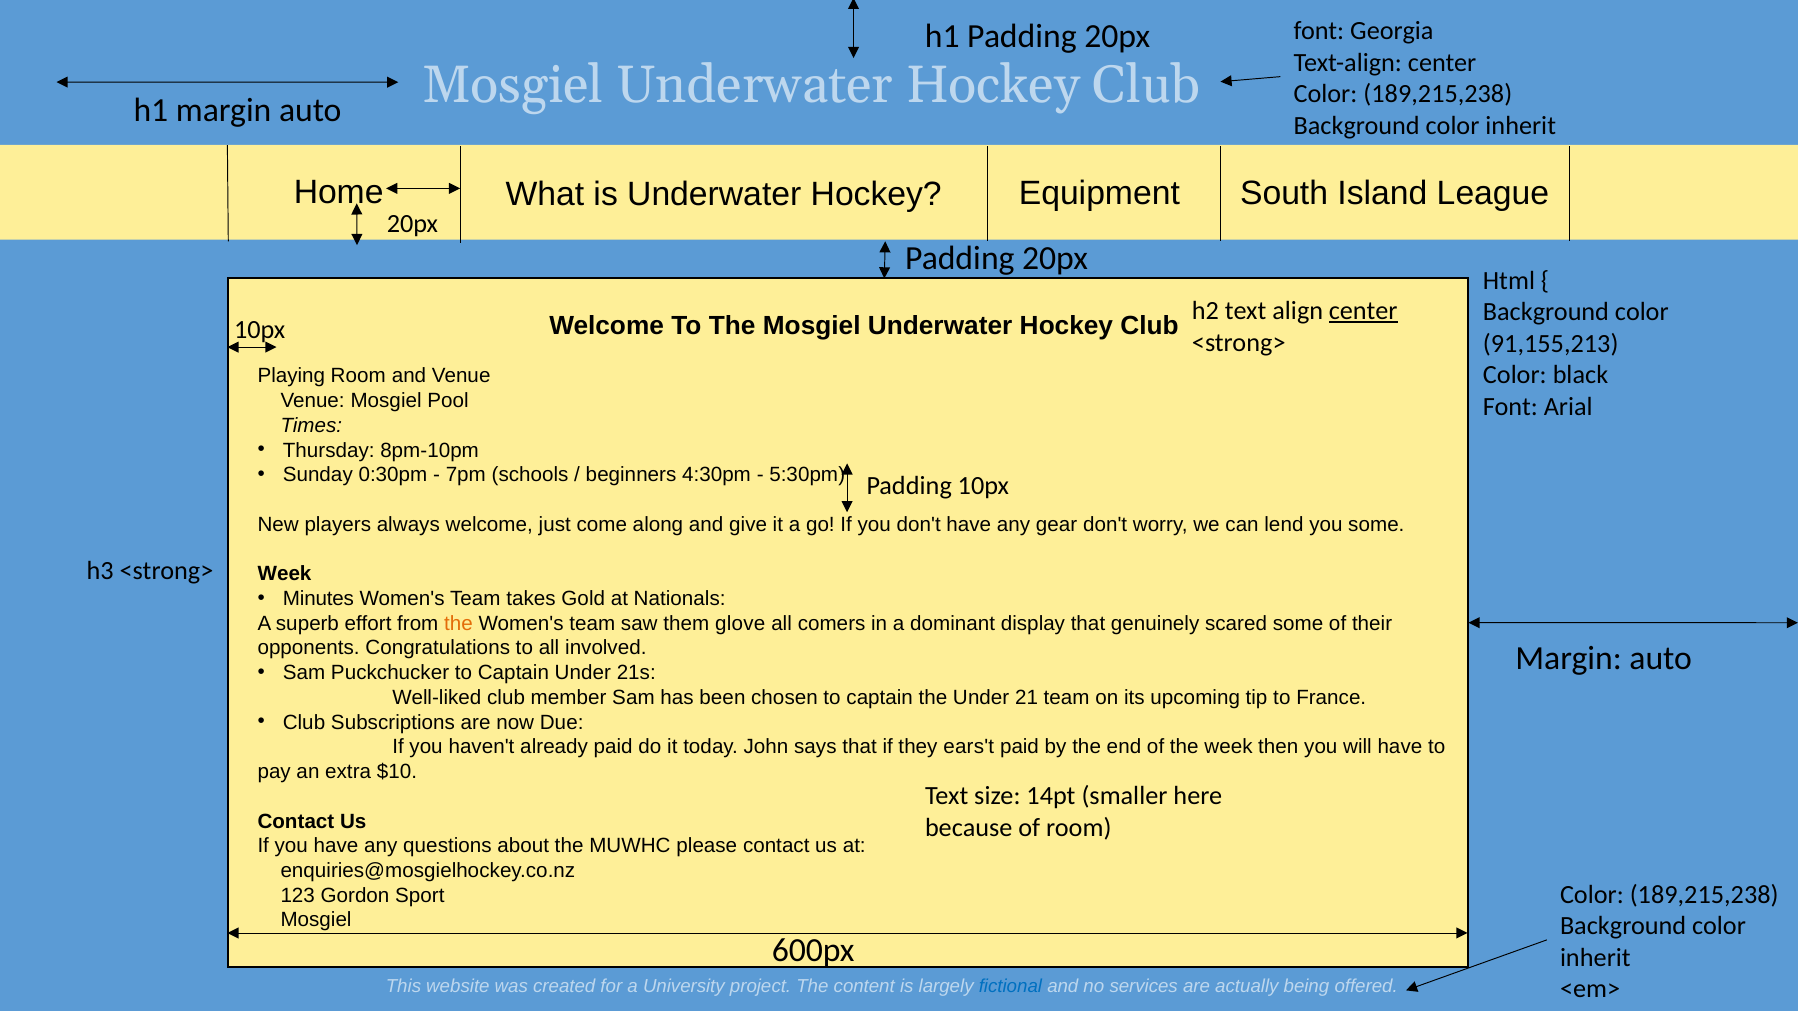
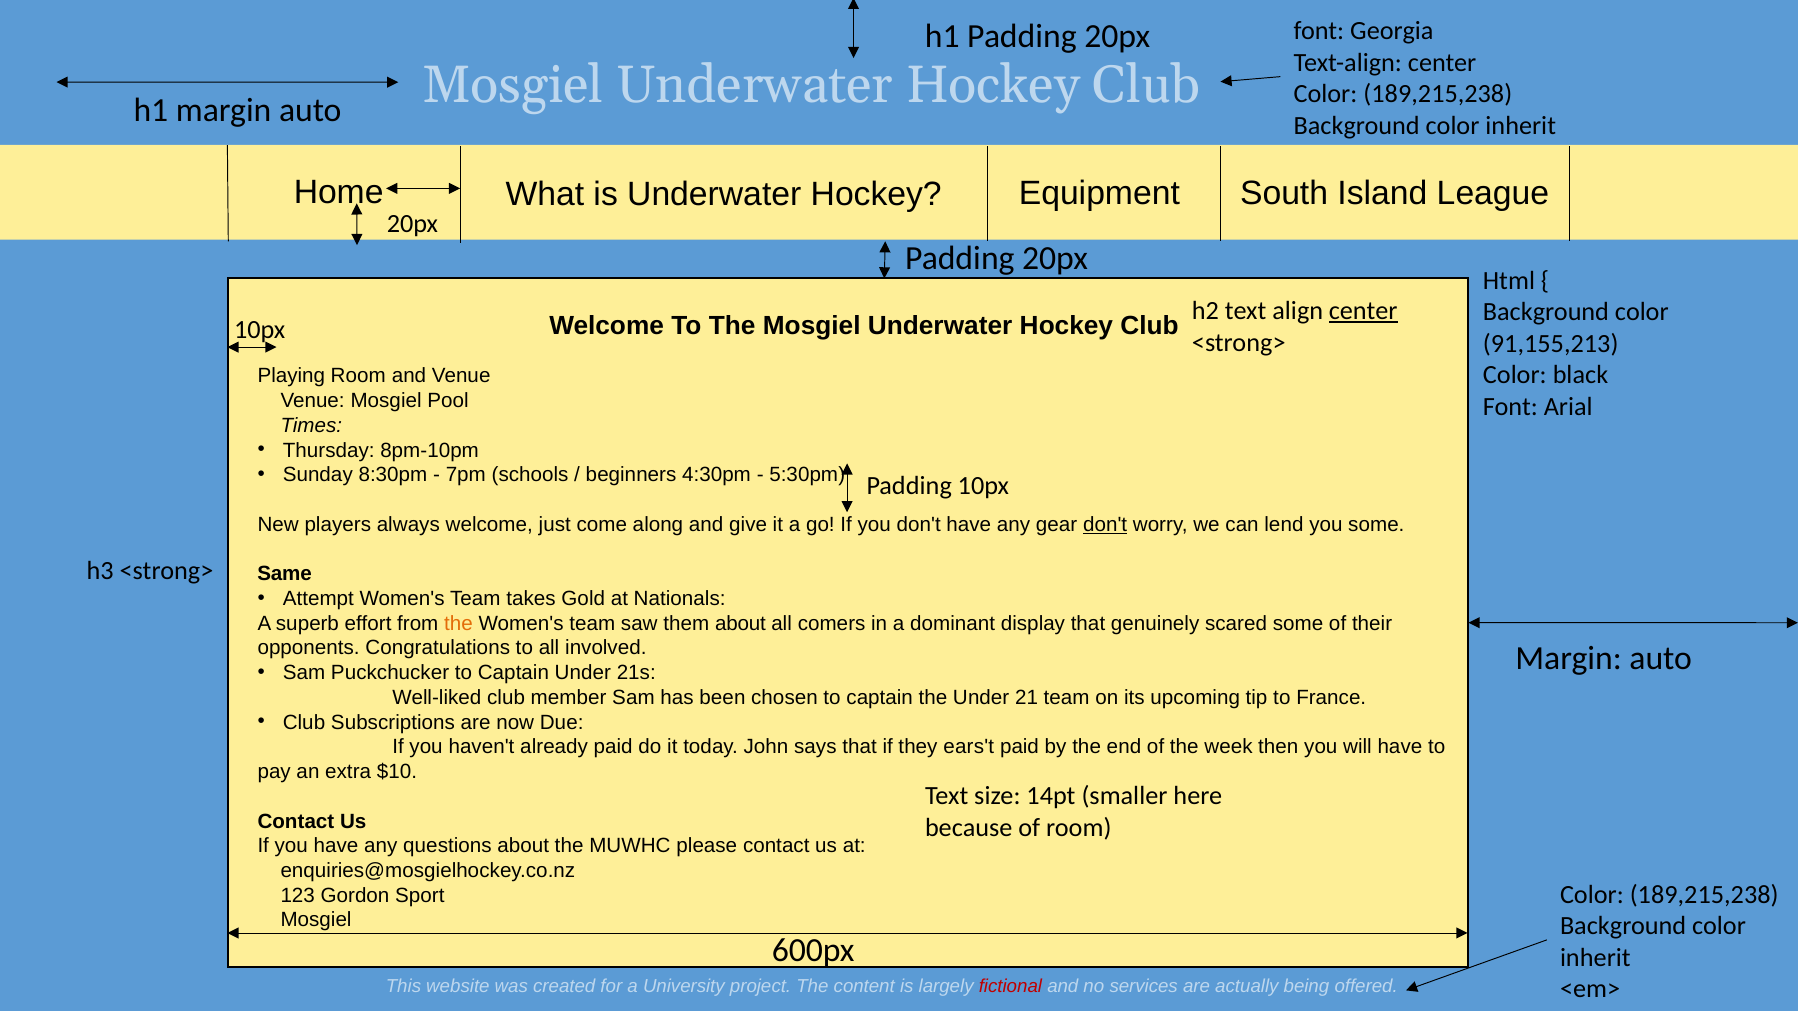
0:30pm: 0:30pm -> 8:30pm
don't at (1105, 525) underline: none -> present
Week at (285, 574): Week -> Same
Minutes: Minutes -> Attempt
them glove: glove -> about
fictional colour: blue -> red
